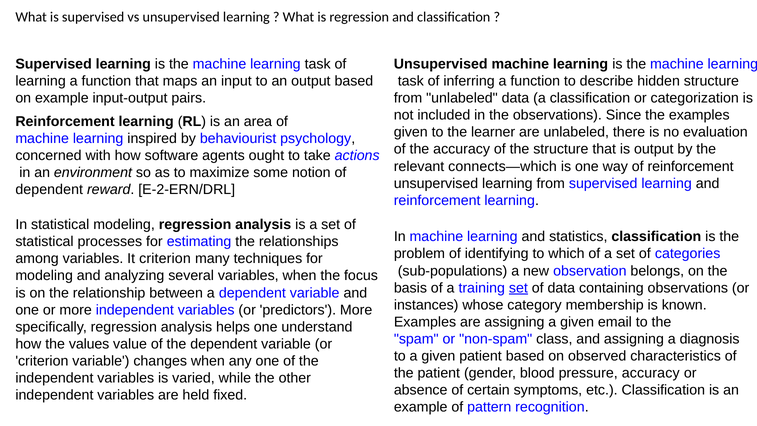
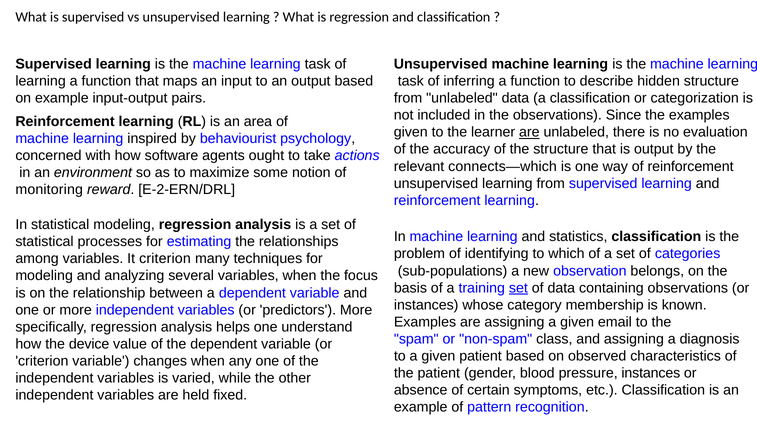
are at (529, 132) underline: none -> present
dependent at (49, 190): dependent -> monitoring
values: values -> device
pressure accuracy: accuracy -> instances
